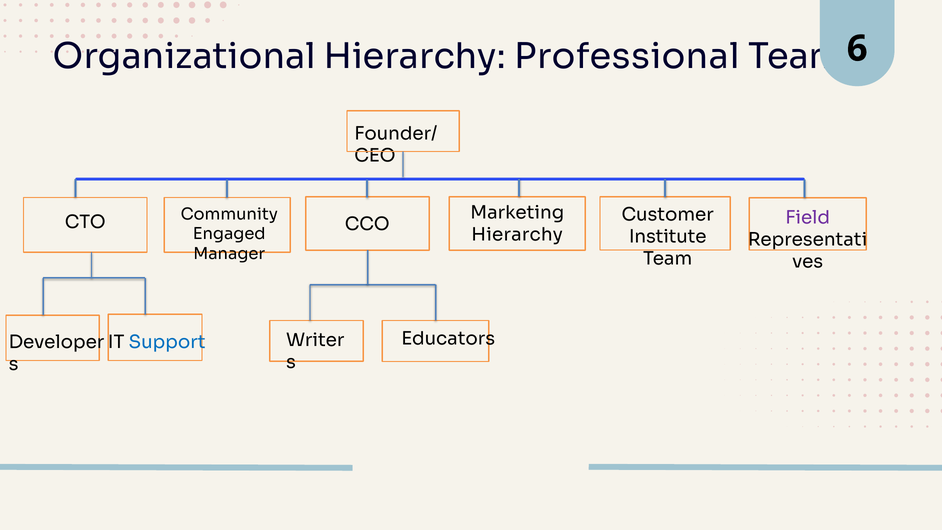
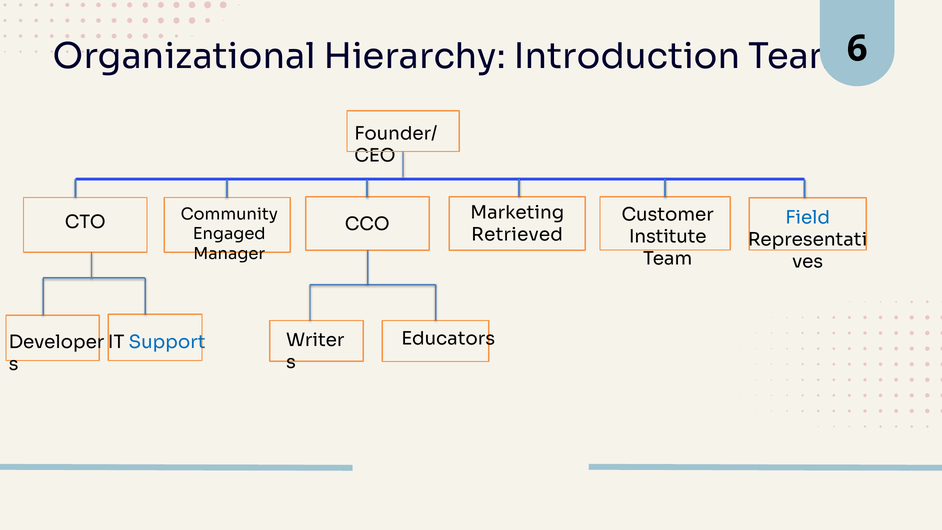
Professional: Professional -> Introduction
Field colour: purple -> blue
Hierarchy at (517, 235): Hierarchy -> Retrieved
